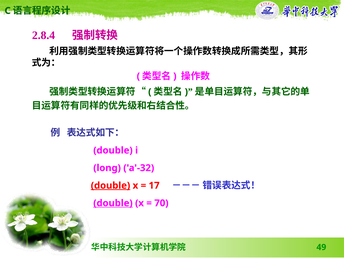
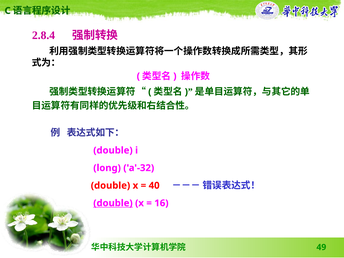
double at (110, 186) underline: present -> none
17: 17 -> 40
70: 70 -> 16
